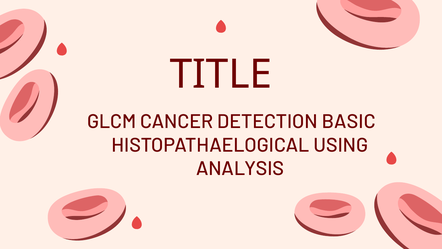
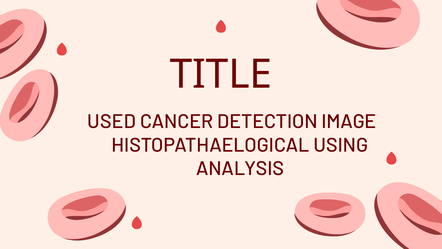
GLCM: GLCM -> USED
BASIC: BASIC -> IMAGE
